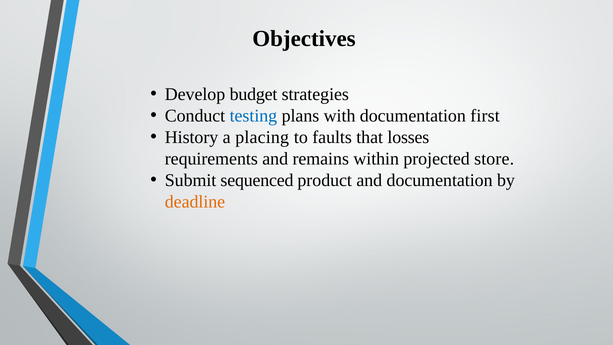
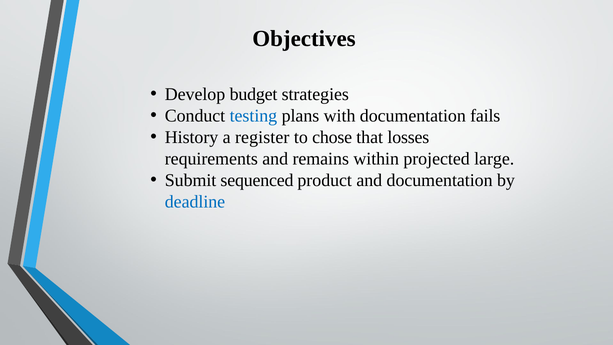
first: first -> fails
placing: placing -> register
faults: faults -> chose
store: store -> large
deadline colour: orange -> blue
